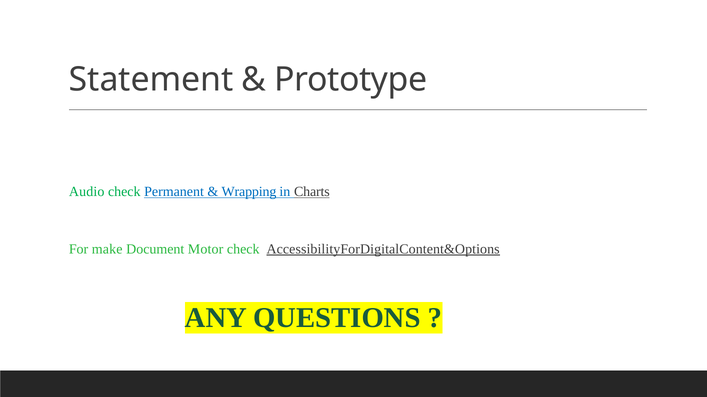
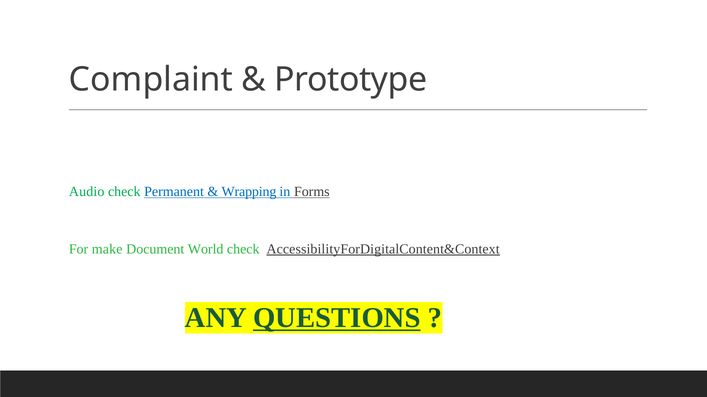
Statement: Statement -> Complaint
Charts: Charts -> Forms
Motor: Motor -> World
AccessibilityForDigitalContent&Options: AccessibilityForDigitalContent&Options -> AccessibilityForDigitalContent&Context
QUESTIONS underline: none -> present
